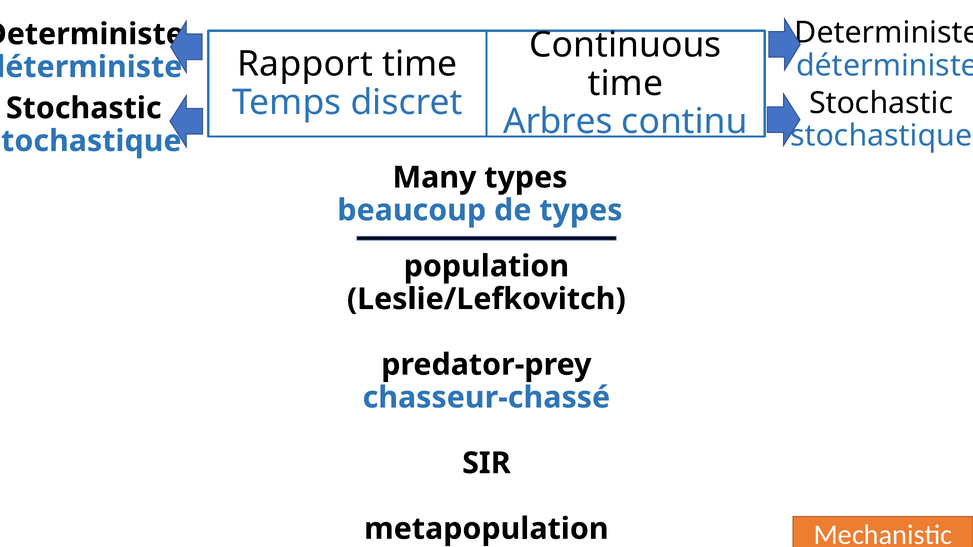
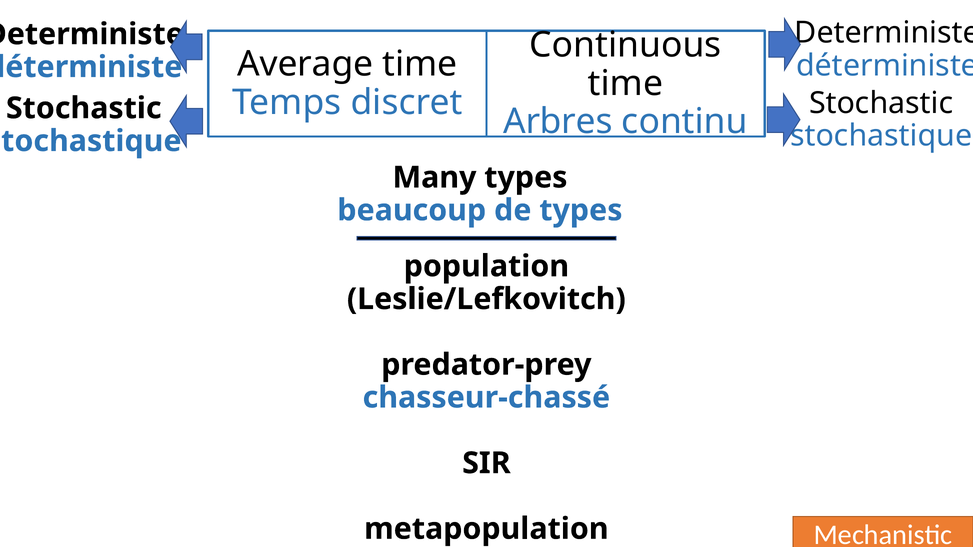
Rapport: Rapport -> Average
